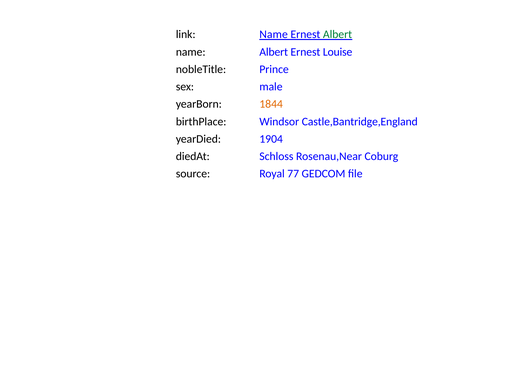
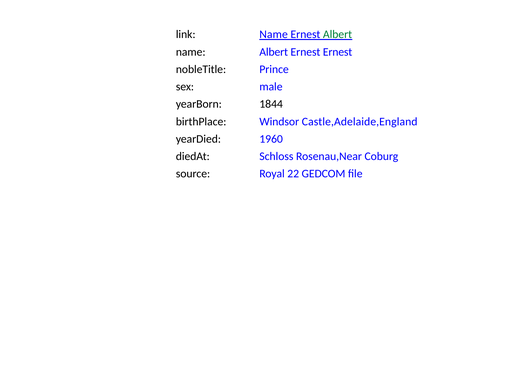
Ernest Louise: Louise -> Ernest
1844 colour: orange -> black
Castle,Bantridge,England: Castle,Bantridge,England -> Castle,Adelaide,England
1904: 1904 -> 1960
77: 77 -> 22
